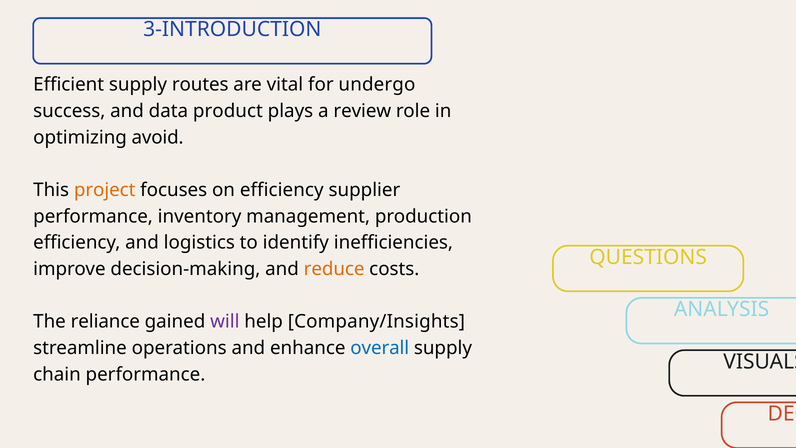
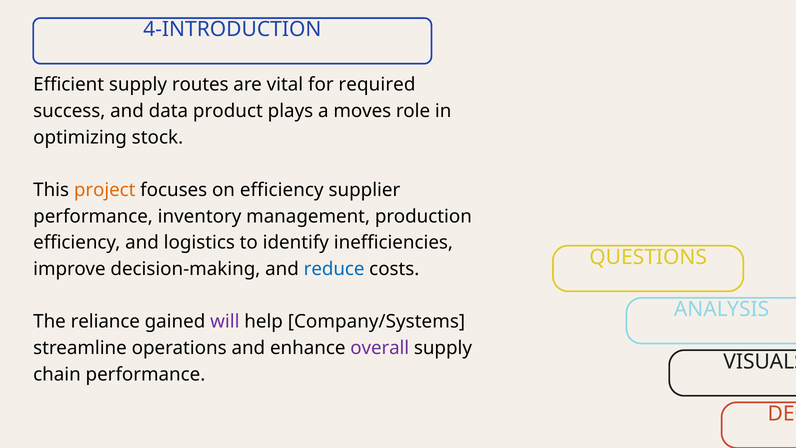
3-INTRODUCTION: 3-INTRODUCTION -> 4-INTRODUCTION
undergo: undergo -> required
review: review -> moves
avoid: avoid -> stock
reduce colour: orange -> blue
Company/Insights: Company/Insights -> Company/Systems
overall colour: blue -> purple
